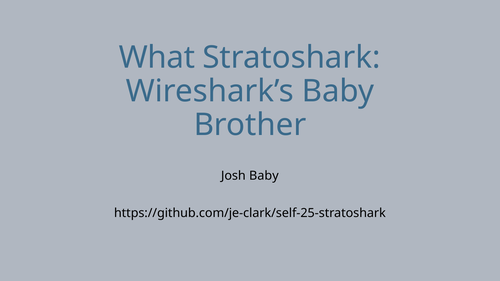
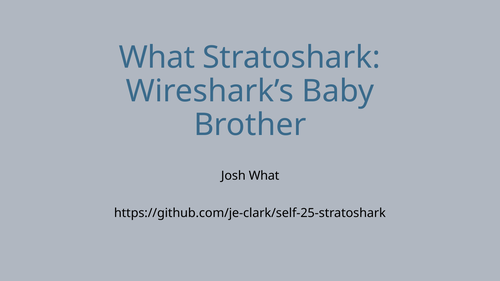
Josh Baby: Baby -> What
